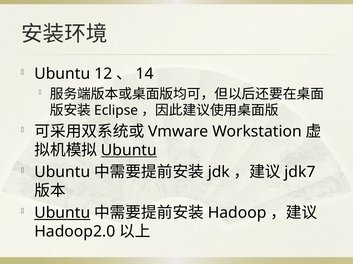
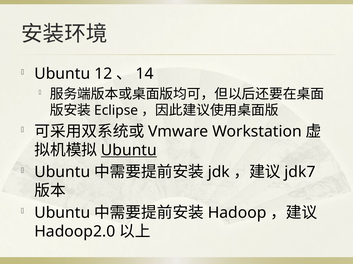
Ubuntu at (62, 213) underline: present -> none
